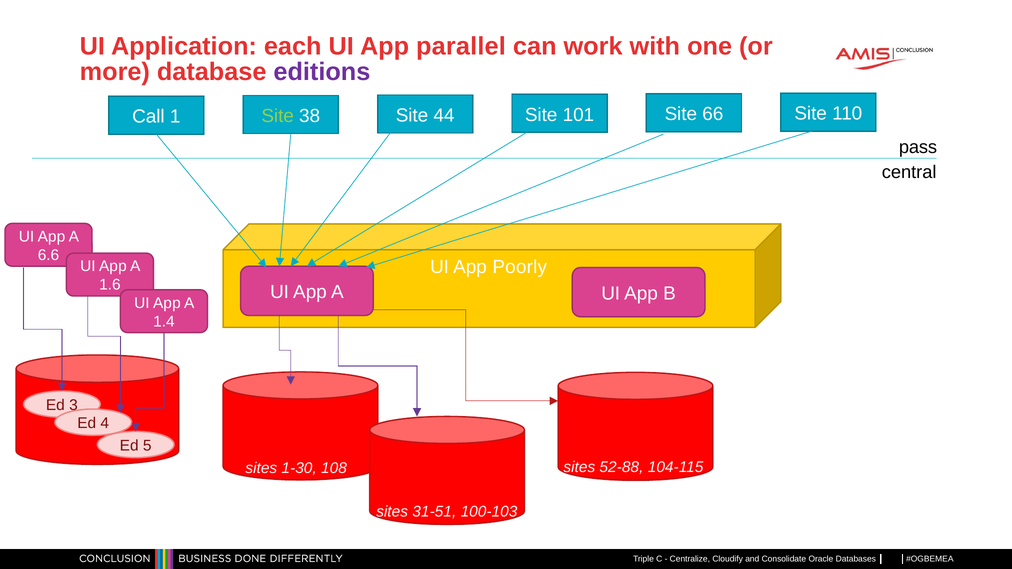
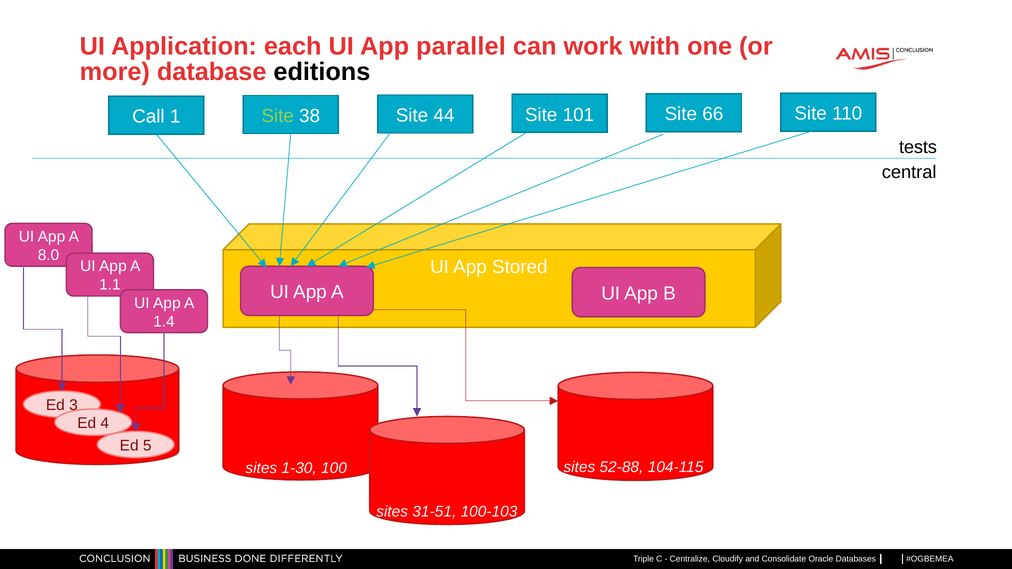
editions colour: purple -> black
pass: pass -> tests
6.6: 6.6 -> 8.0
Poorly: Poorly -> Stored
1.6: 1.6 -> 1.1
108: 108 -> 100
